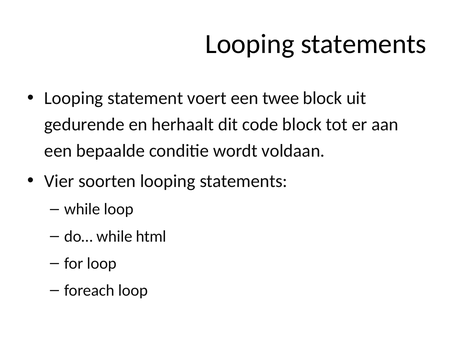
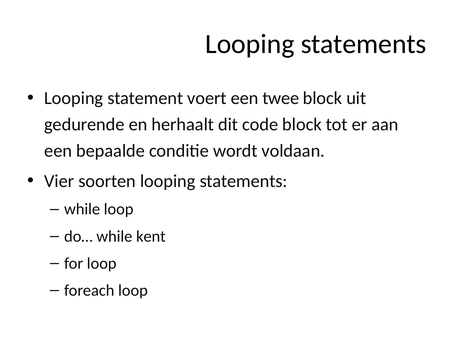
html: html -> kent
